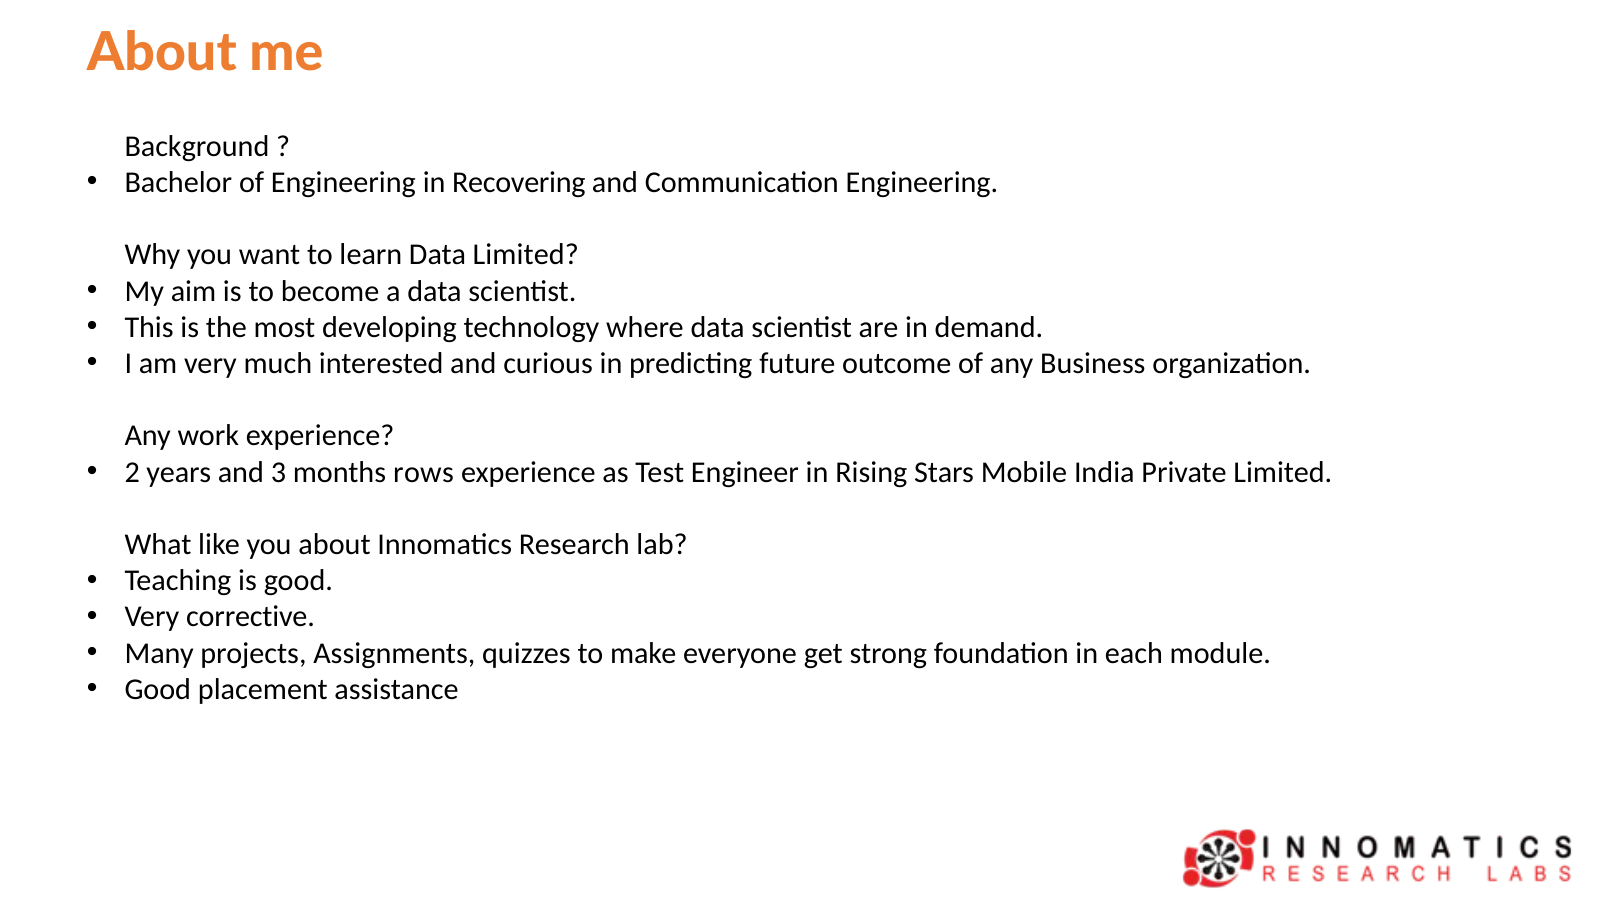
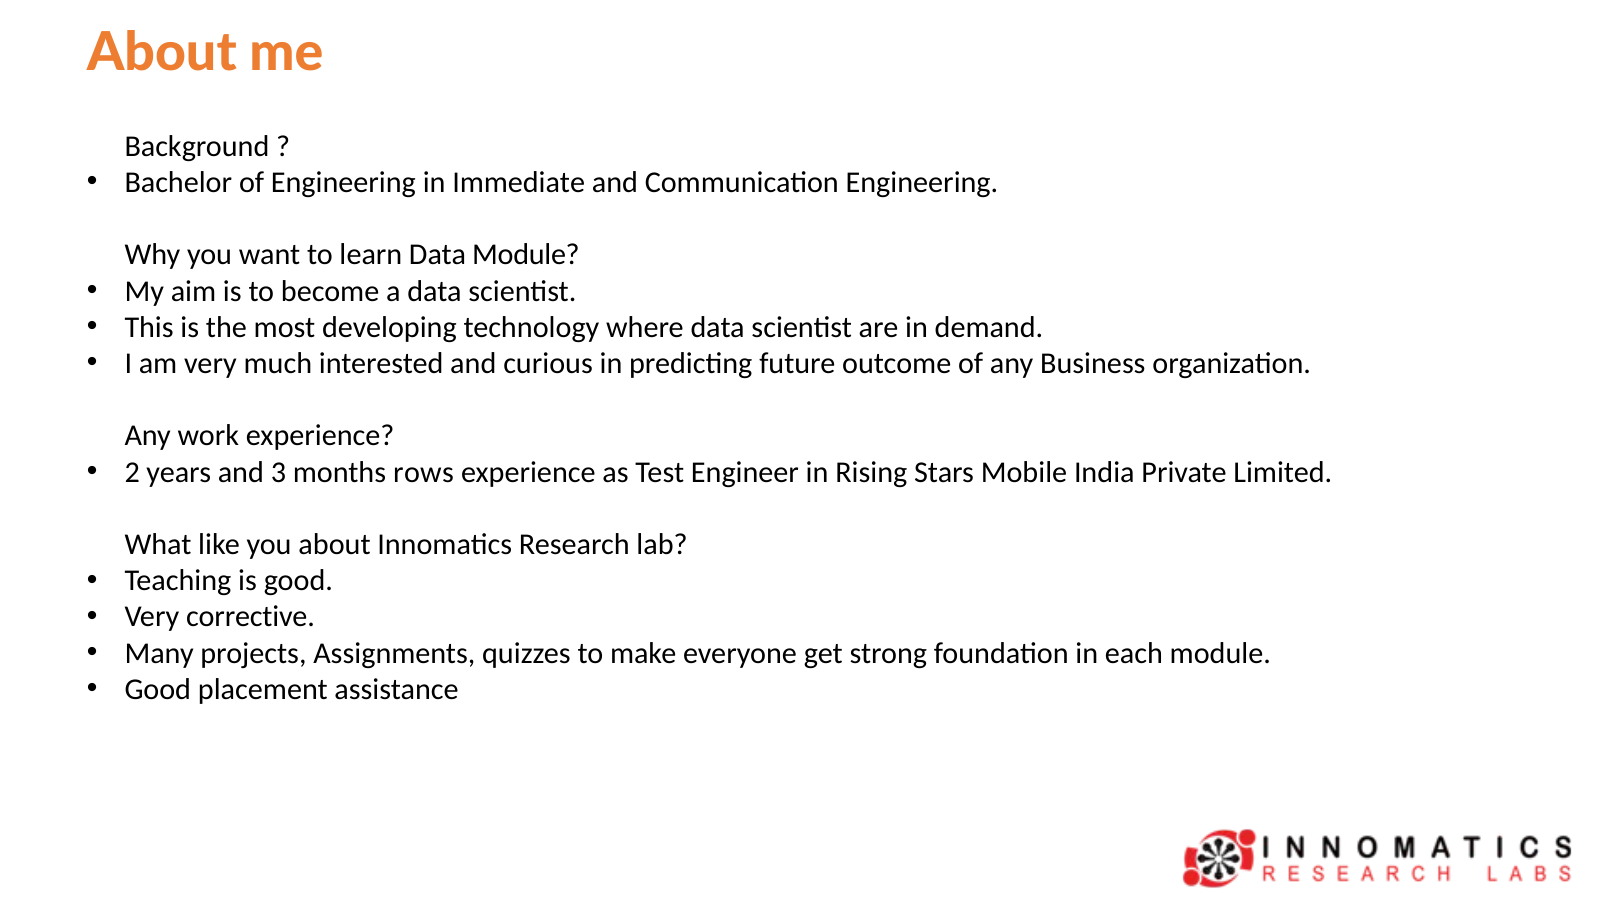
Recovering: Recovering -> Immediate
Data Limited: Limited -> Module
